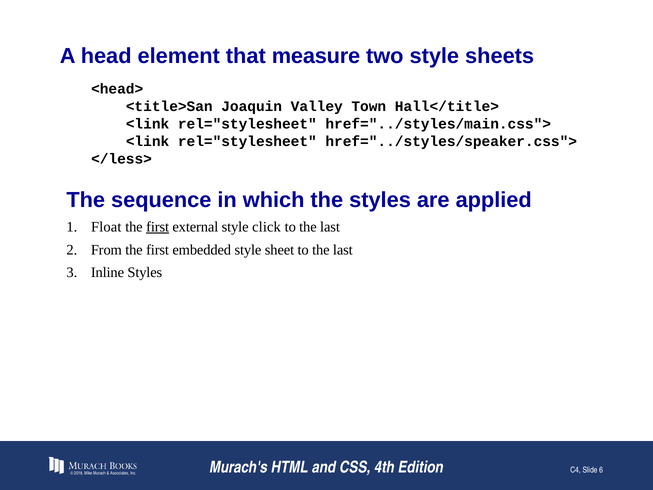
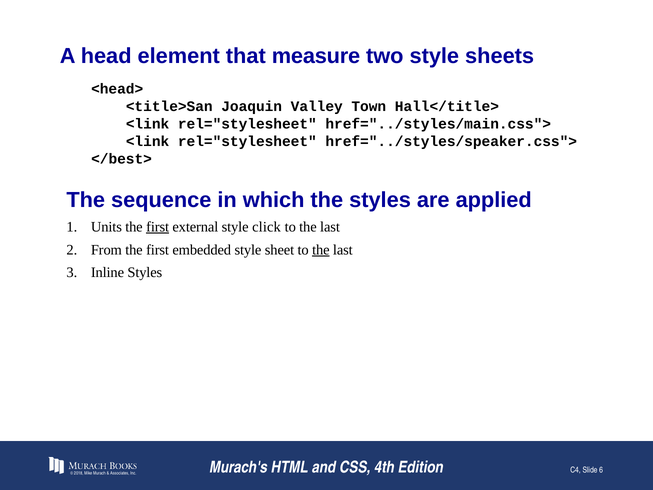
</less>: </less> -> </best>
Float: Float -> Units
the at (321, 250) underline: none -> present
